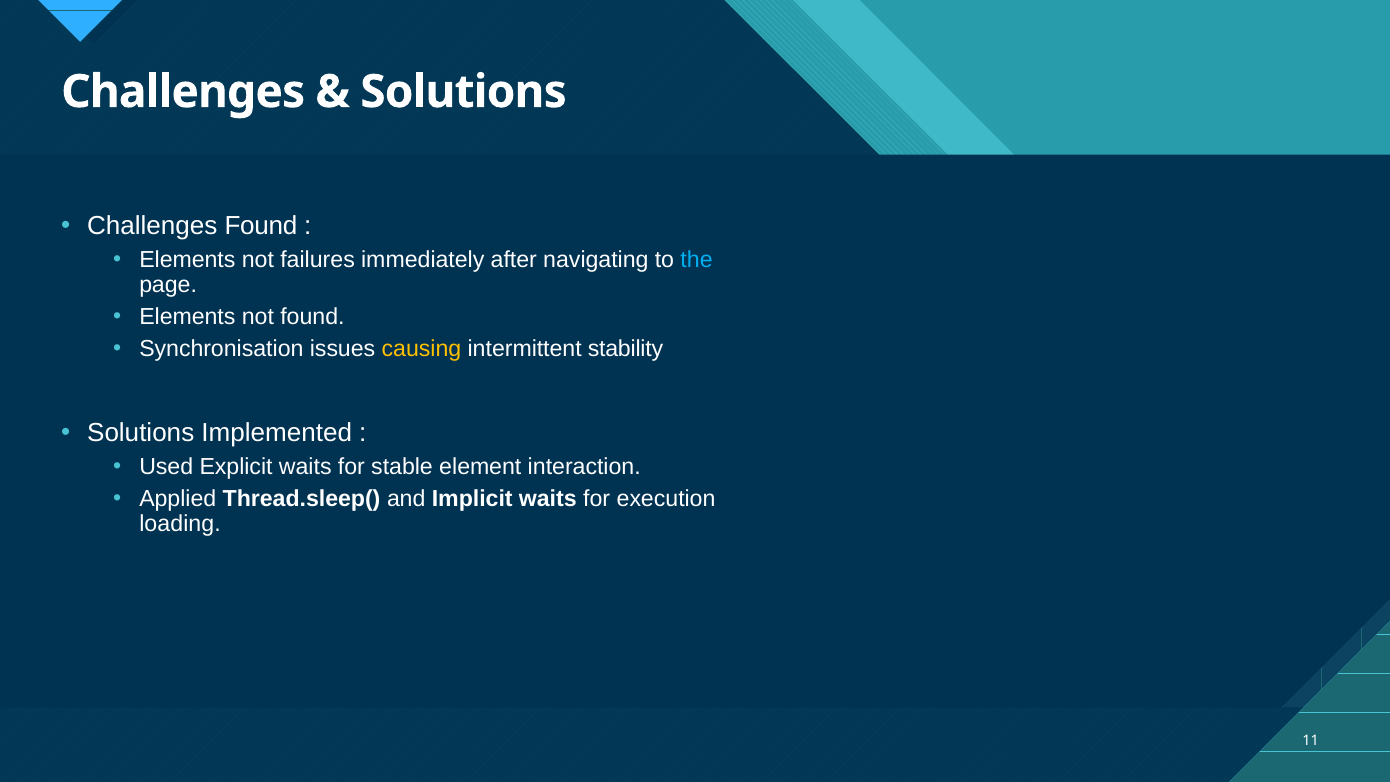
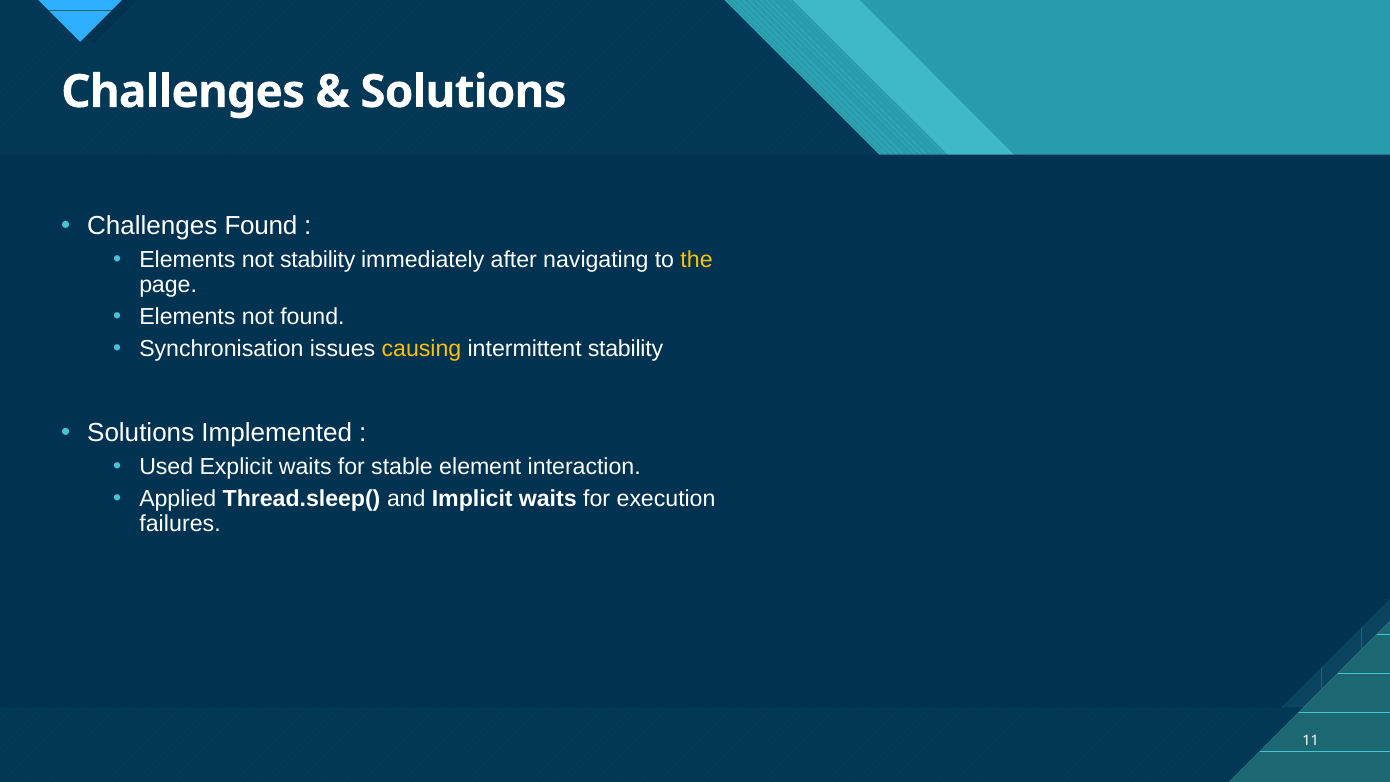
not failures: failures -> stability
the colour: light blue -> yellow
loading: loading -> failures
